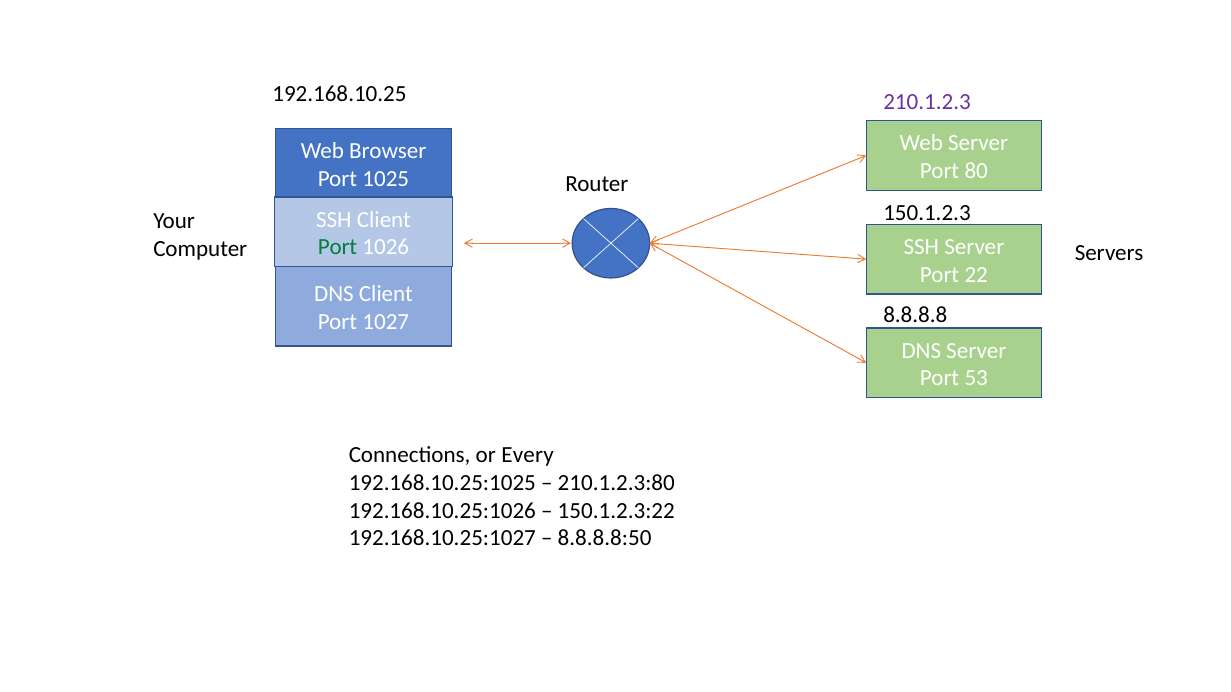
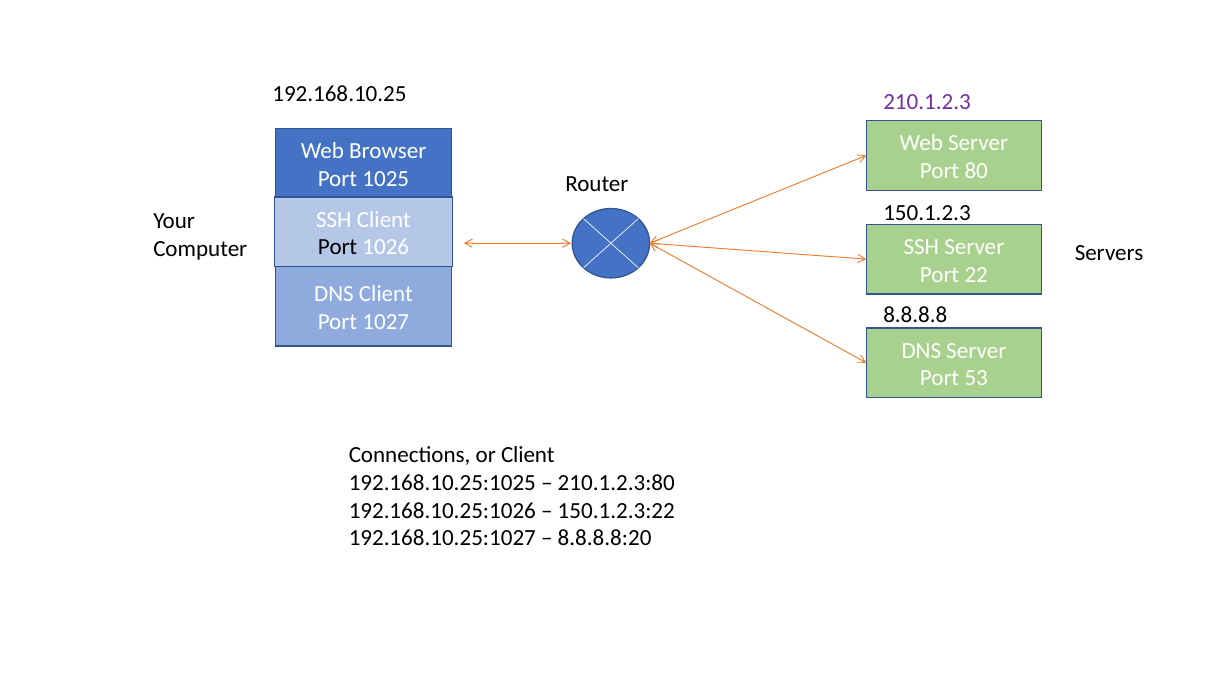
Port at (338, 247) colour: green -> black
or Every: Every -> Client
8.8.8.8:50: 8.8.8.8:50 -> 8.8.8.8:20
